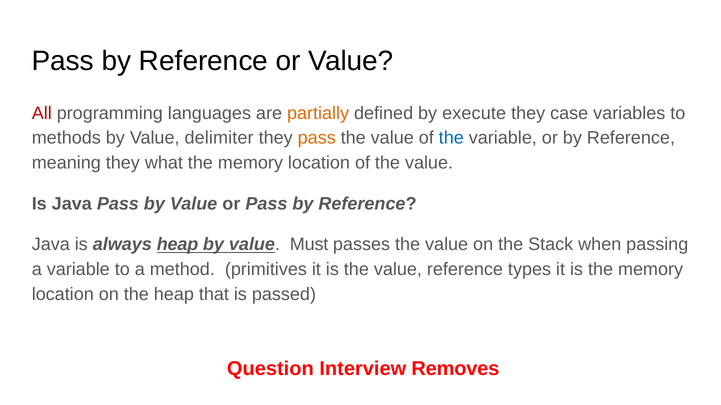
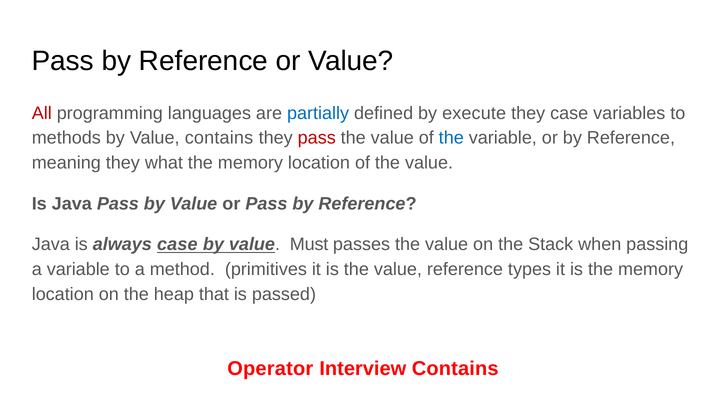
partially colour: orange -> blue
Value delimiter: delimiter -> contains
pass at (317, 138) colour: orange -> red
always heap: heap -> case
Question: Question -> Operator
Interview Removes: Removes -> Contains
